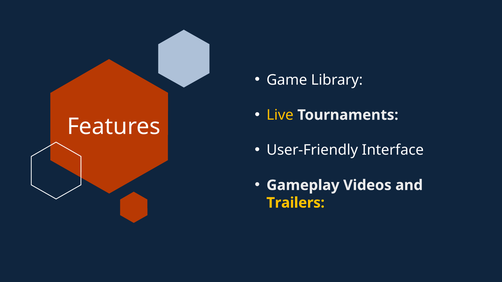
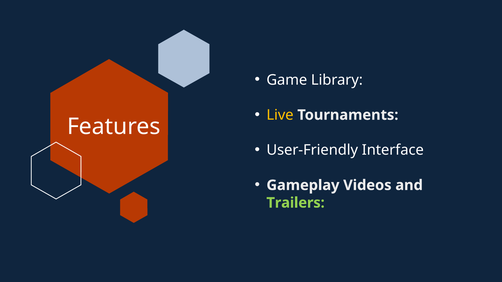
Trailers colour: yellow -> light green
